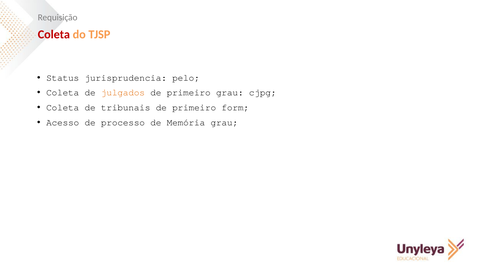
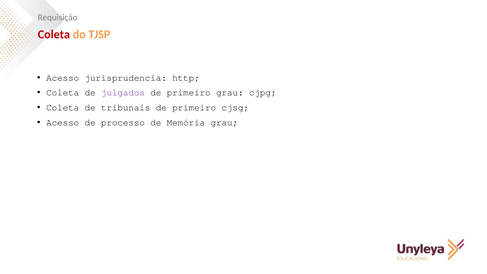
Status at (63, 78): Status -> Acesso
pelo: pelo -> http
julgados colour: orange -> purple
form: form -> cjsg
